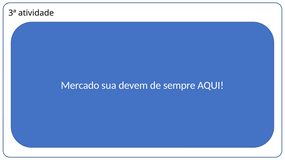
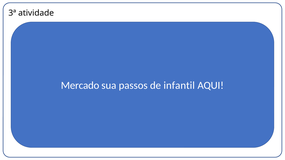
devem: devem -> passos
sempre: sempre -> infantil
